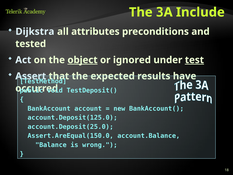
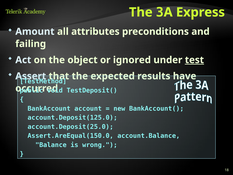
Include: Include -> Express
Dijkstra: Dijkstra -> Amount
tested: tested -> failing
object underline: present -> none
